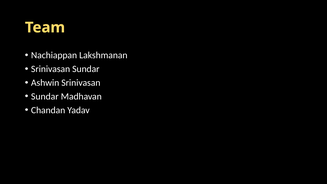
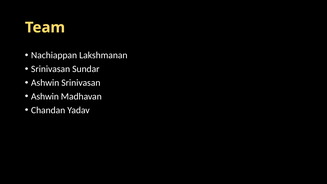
Sundar at (45, 96): Sundar -> Ashwin
